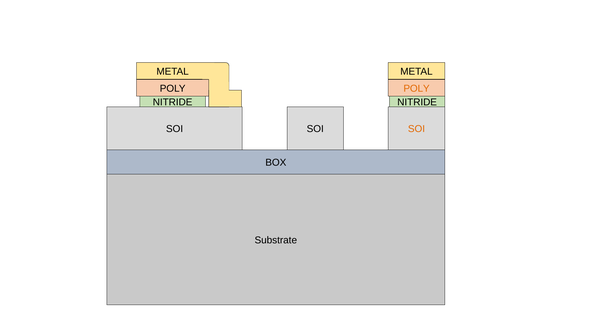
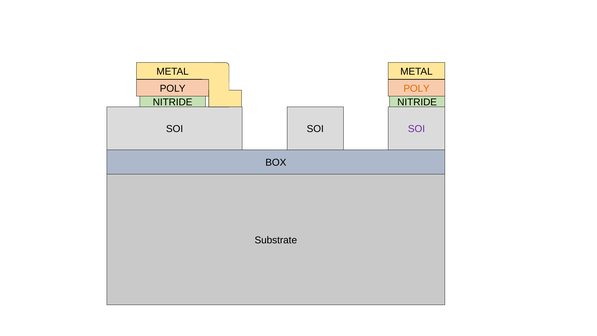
SOI at (416, 129) colour: orange -> purple
